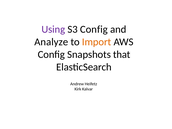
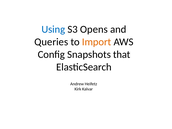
Using colour: purple -> blue
S3 Config: Config -> Opens
Analyze: Analyze -> Queries
